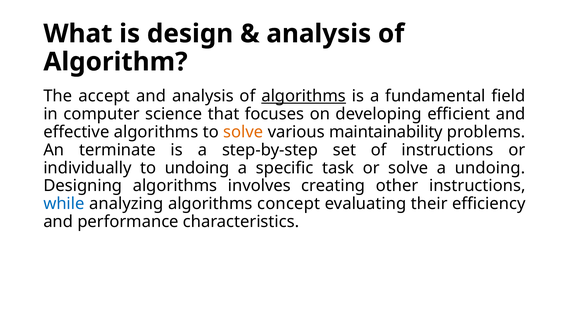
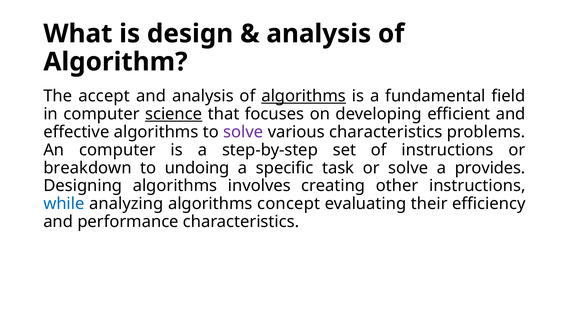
science underline: none -> present
solve at (243, 132) colour: orange -> purple
various maintainability: maintainability -> characteristics
An terminate: terminate -> computer
individually: individually -> breakdown
a undoing: undoing -> provides
